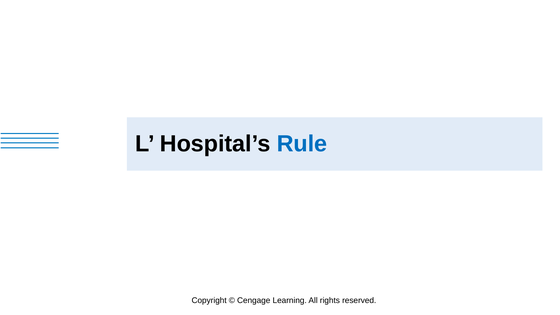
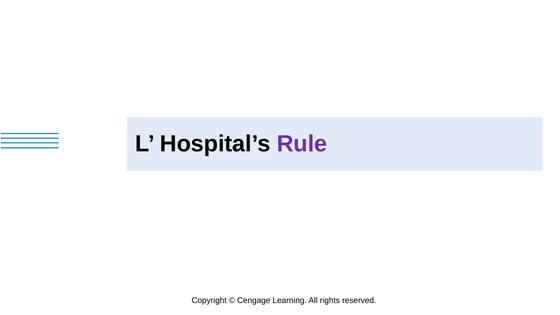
Rule colour: blue -> purple
